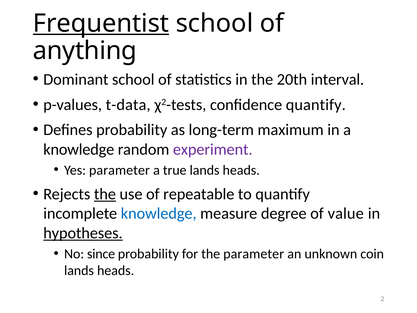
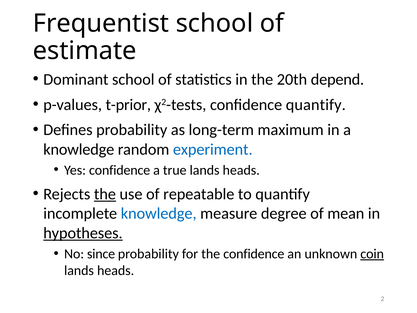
Frequentist underline: present -> none
anything: anything -> estimate
interval: interval -> depend
t-data: t-data -> t-prior
experiment colour: purple -> blue
Yes parameter: parameter -> confidence
value: value -> mean
the parameter: parameter -> confidence
coin underline: none -> present
